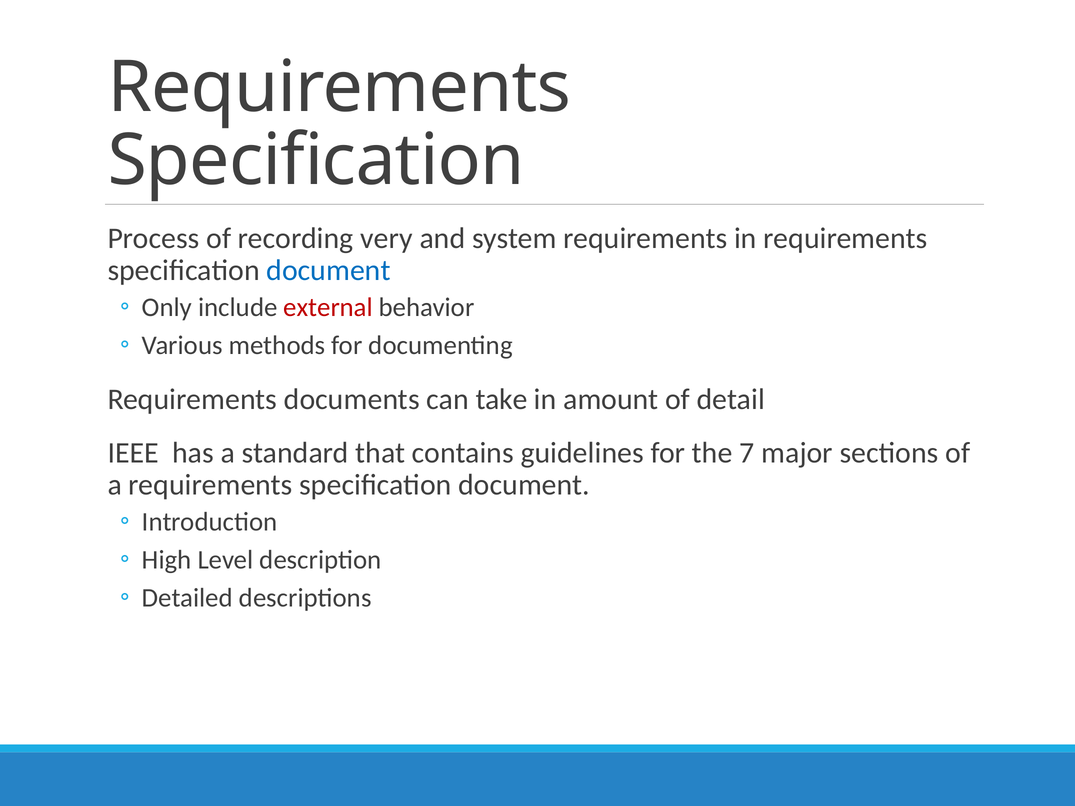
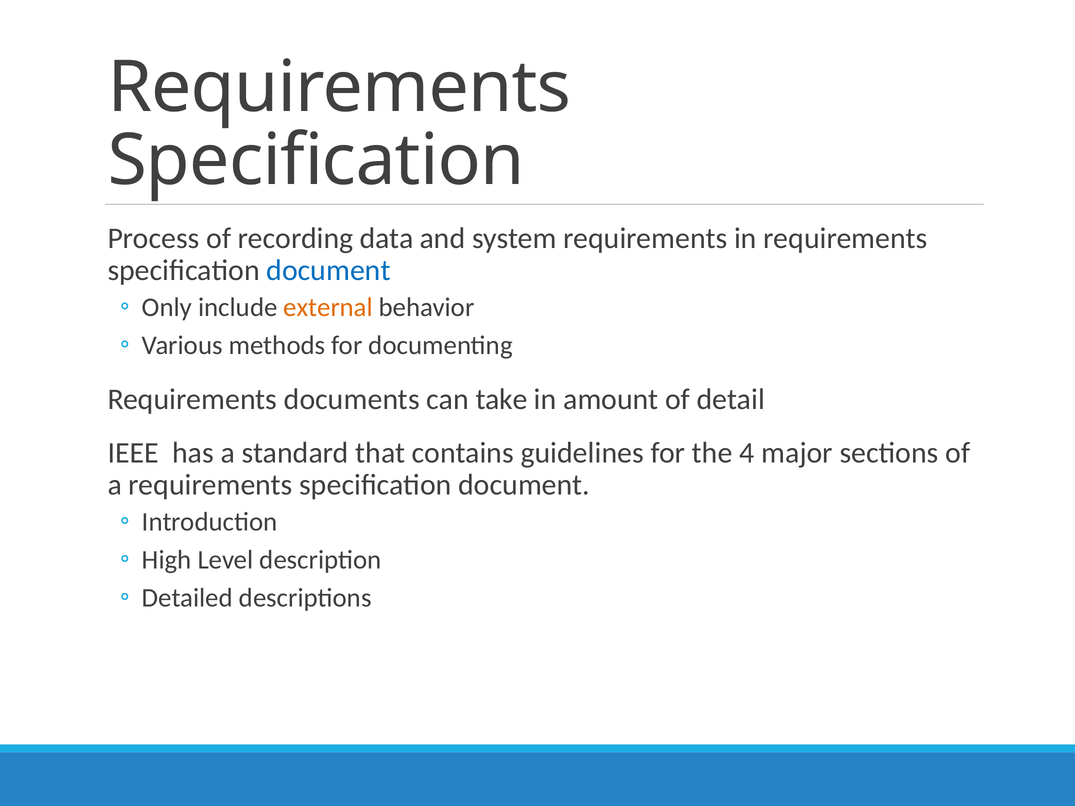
very: very -> data
external colour: red -> orange
7: 7 -> 4
